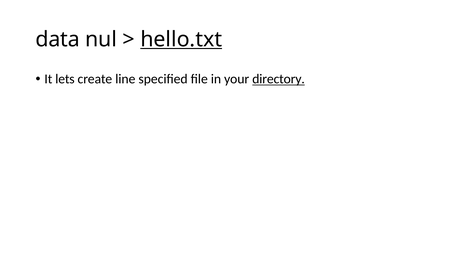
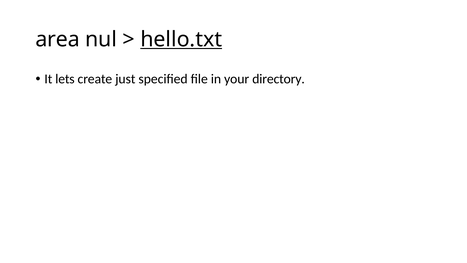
data: data -> area
line: line -> just
directory underline: present -> none
